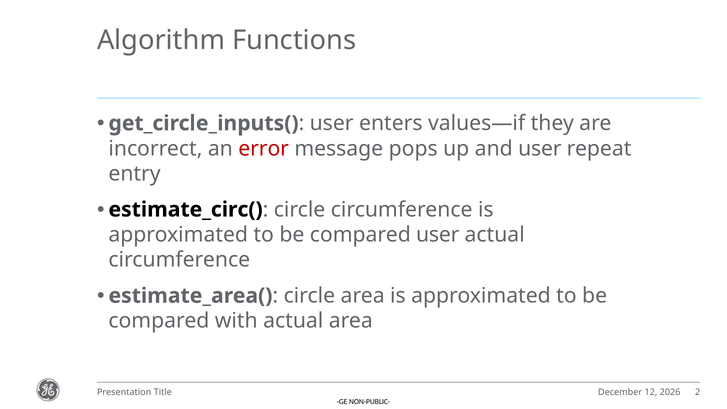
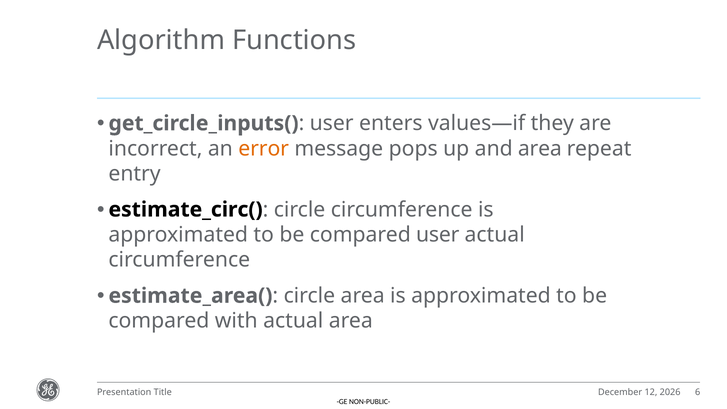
error colour: red -> orange
and user: user -> area
2: 2 -> 6
